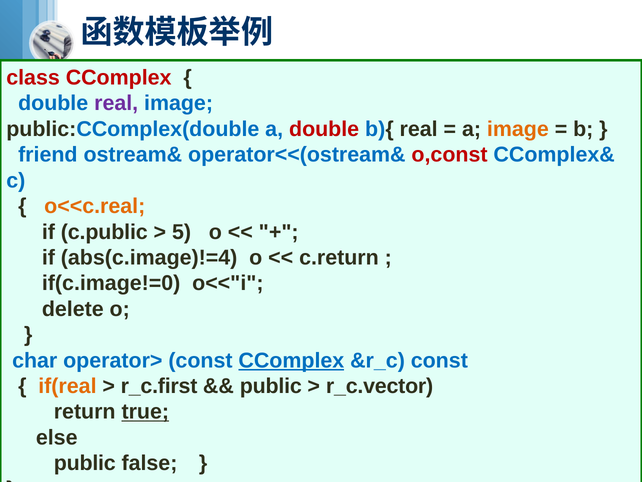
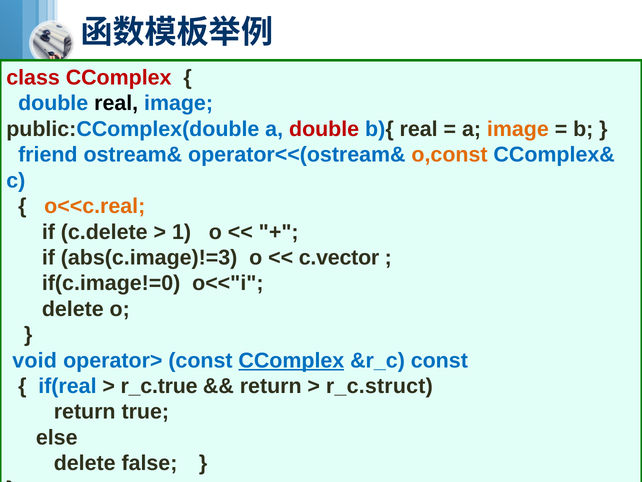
real at (116, 103) colour: purple -> black
o,const colour: red -> orange
c.public: c.public -> c.delete
5: 5 -> 1
abs(c.image)!=4: abs(c.image)!=4 -> abs(c.image)!=3
c.return: c.return -> c.vector
char: char -> void
if(real colour: orange -> blue
r_c.first: r_c.first -> r_c.true
public at (271, 386): public -> return
r_c.vector: r_c.vector -> r_c.struct
true underline: present -> none
public at (85, 463): public -> delete
